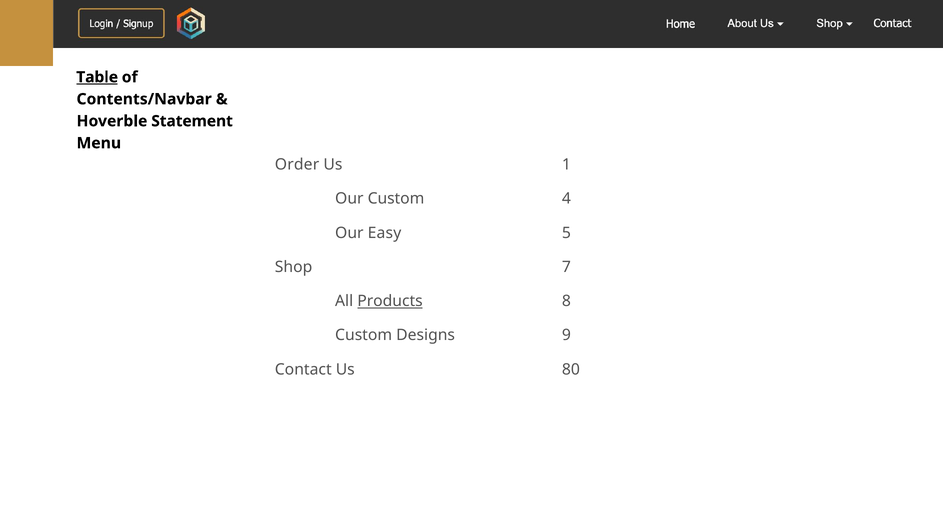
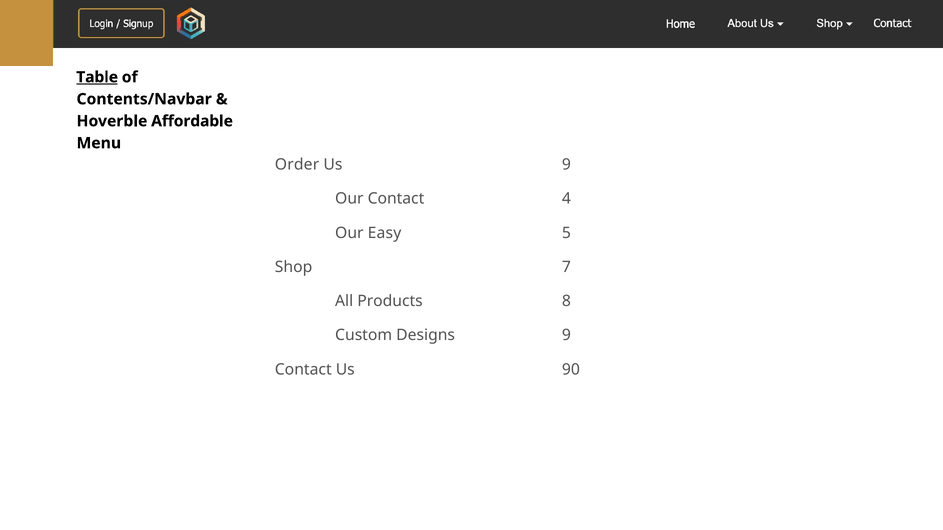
Statement: Statement -> Affordable
Us 1: 1 -> 9
Our Custom: Custom -> Contact
Products underline: present -> none
80: 80 -> 90
